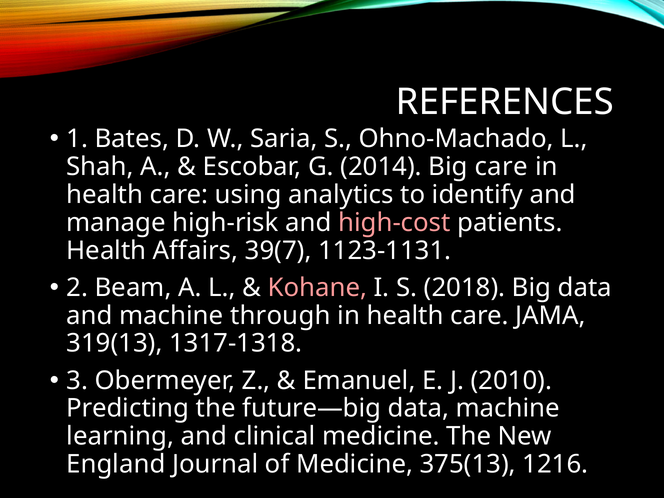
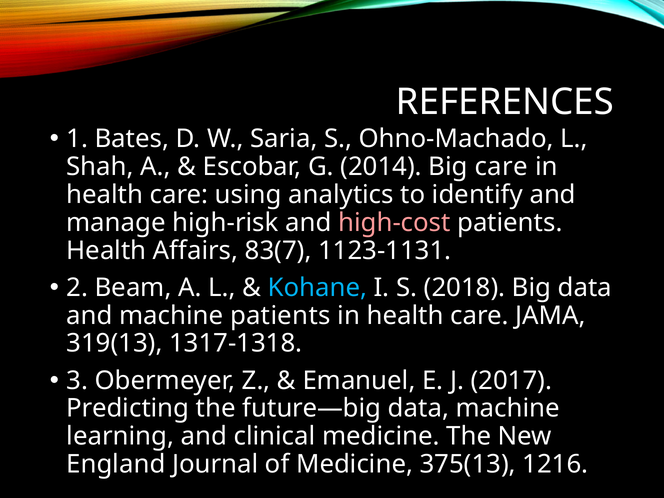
39(7: 39(7 -> 83(7
Kohane colour: pink -> light blue
machine through: through -> patients
2010: 2010 -> 2017
